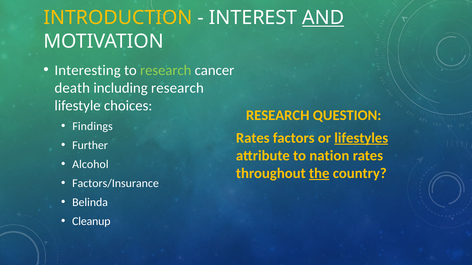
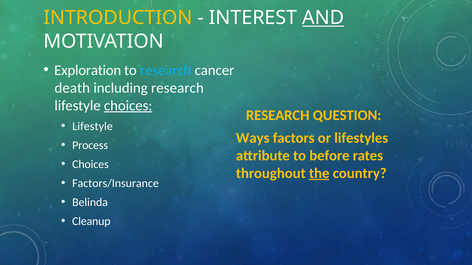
Interesting: Interesting -> Exploration
research at (166, 70) colour: light green -> light blue
choices at (128, 106) underline: none -> present
Findings at (93, 126): Findings -> Lifestyle
Rates at (253, 138): Rates -> Ways
lifestyles underline: present -> none
Further: Further -> Process
nation: nation -> before
Alcohol at (90, 165): Alcohol -> Choices
